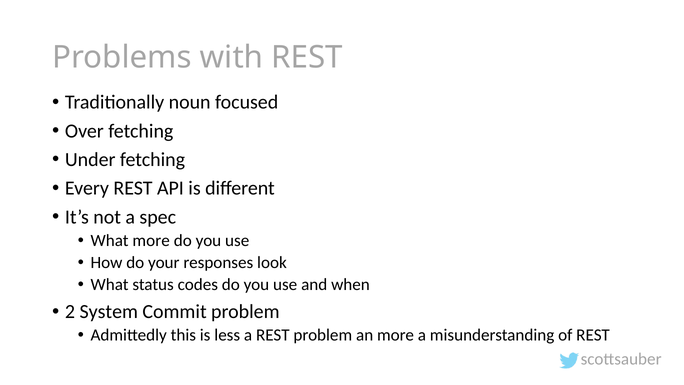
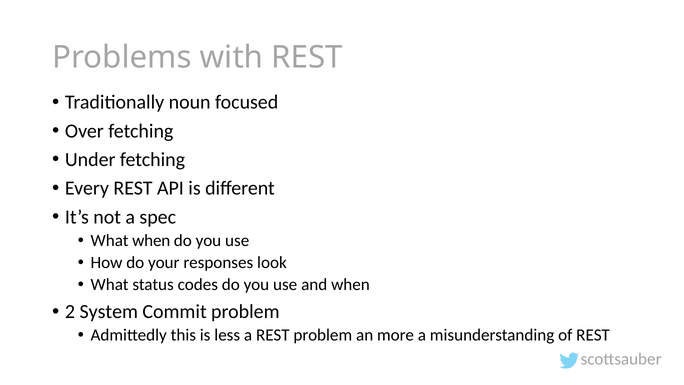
What more: more -> when
